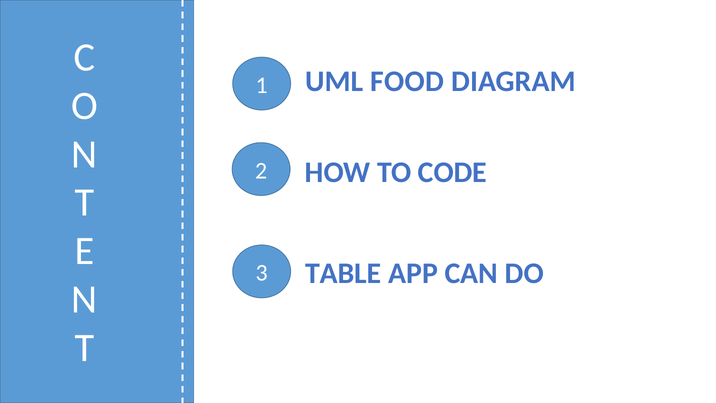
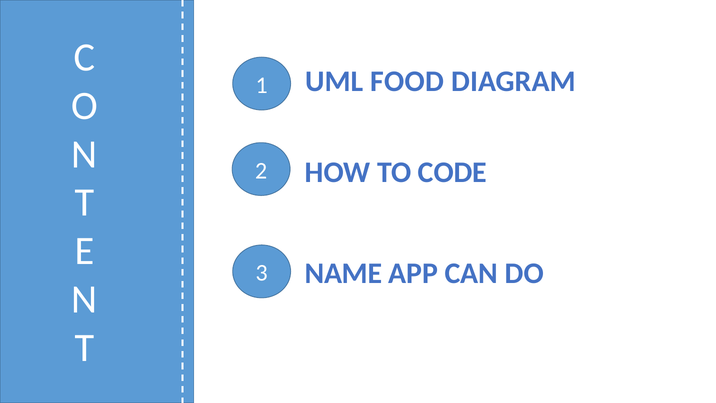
TABLE: TABLE -> NAME
